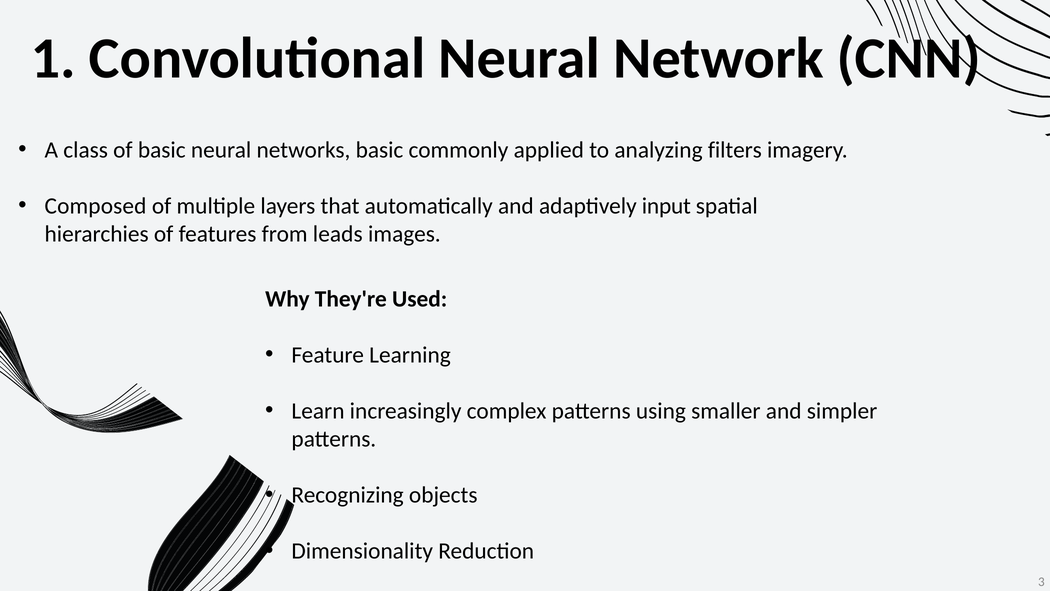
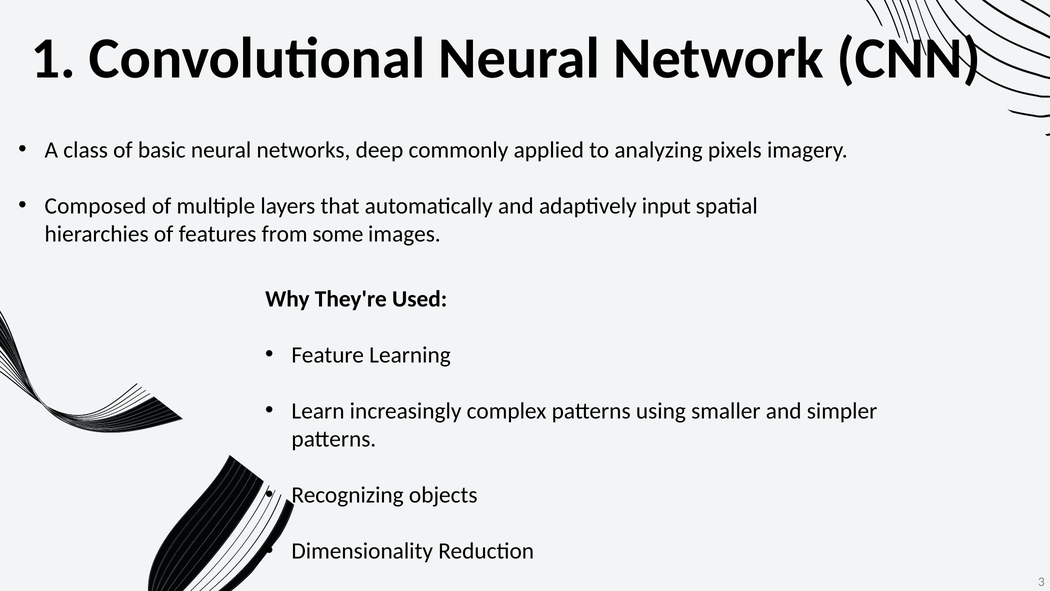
networks basic: basic -> deep
filters: filters -> pixels
leads: leads -> some
